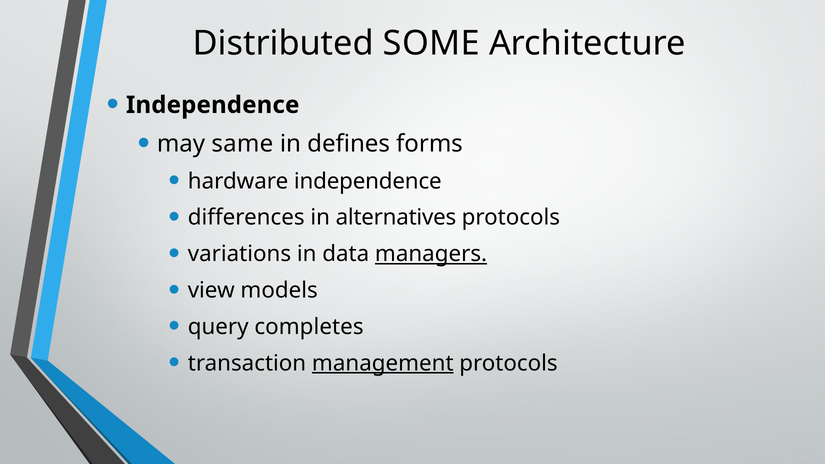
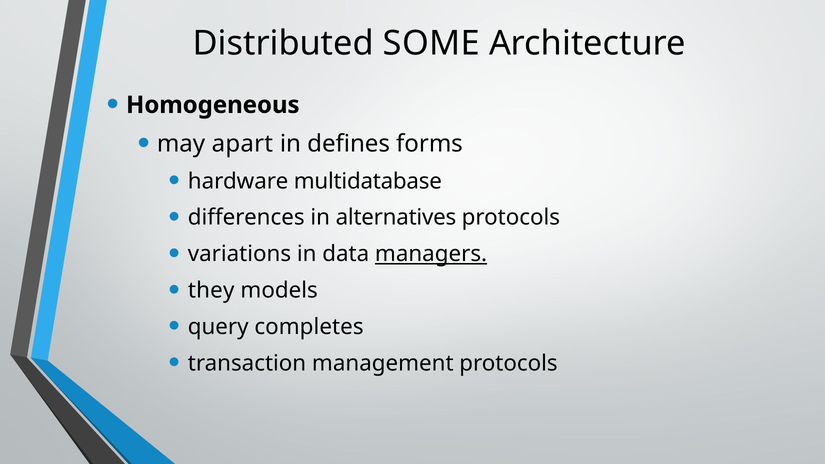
Independence at (213, 105): Independence -> Homogeneous
same: same -> apart
hardware independence: independence -> multidatabase
view: view -> they
management underline: present -> none
